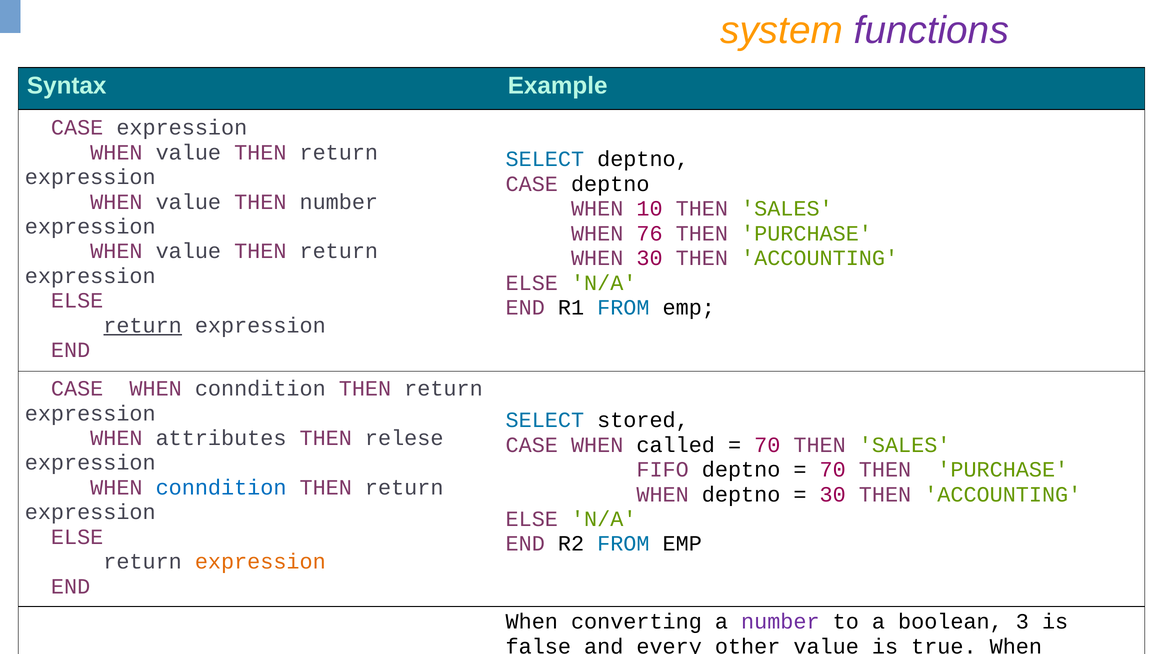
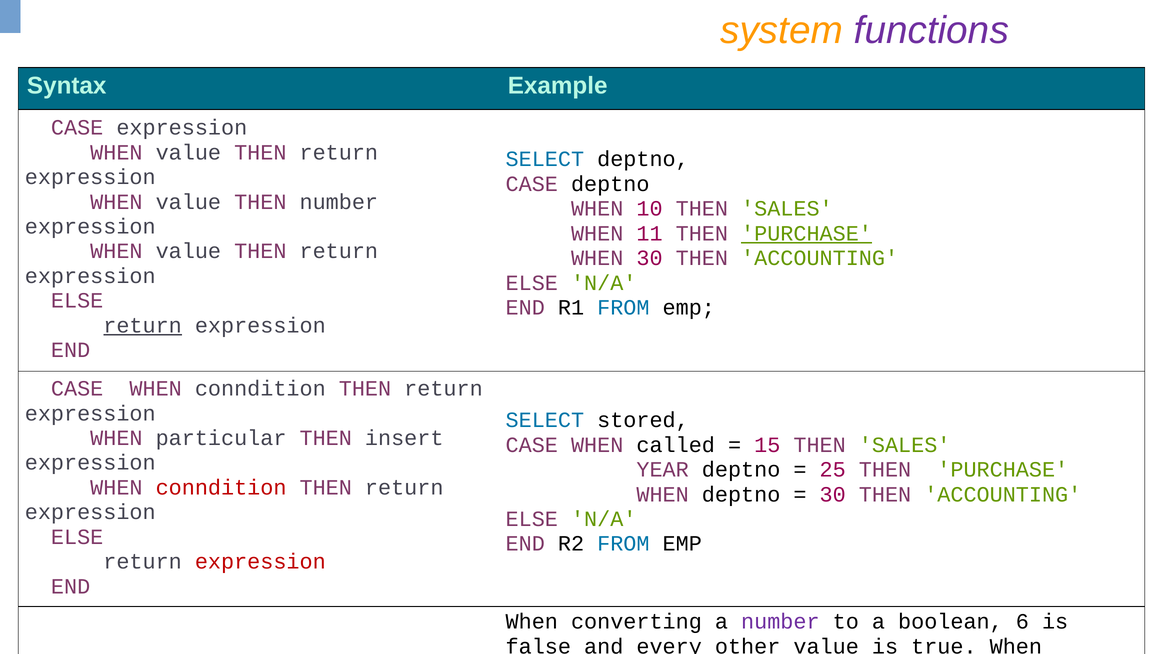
76: 76 -> 11
PURCHASE at (807, 233) underline: none -> present
attributes: attributes -> particular
relese: relese -> insert
70 at (767, 445): 70 -> 15
FIFO: FIFO -> YEAR
70 at (833, 470): 70 -> 25
conndition at (221, 488) colour: blue -> red
expression at (260, 562) colour: orange -> red
3: 3 -> 6
